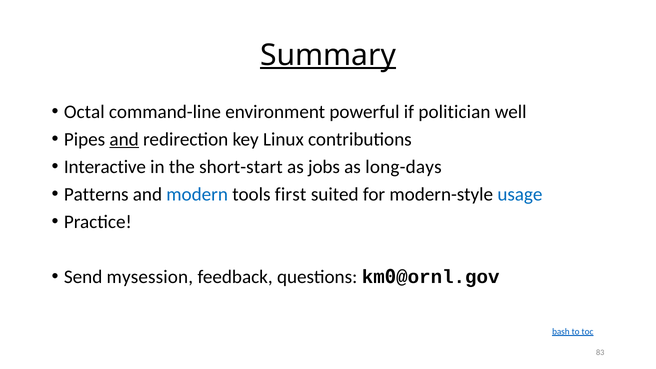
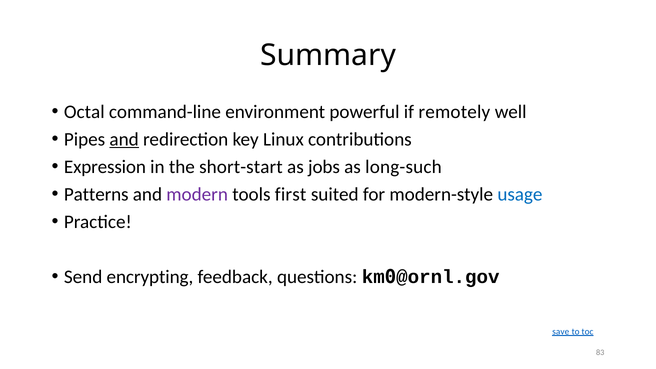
Summary underline: present -> none
politician: politician -> remotely
Interactive: Interactive -> Expression
long-days: long-days -> long-such
modern colour: blue -> purple
mysession: mysession -> encrypting
bash: bash -> save
